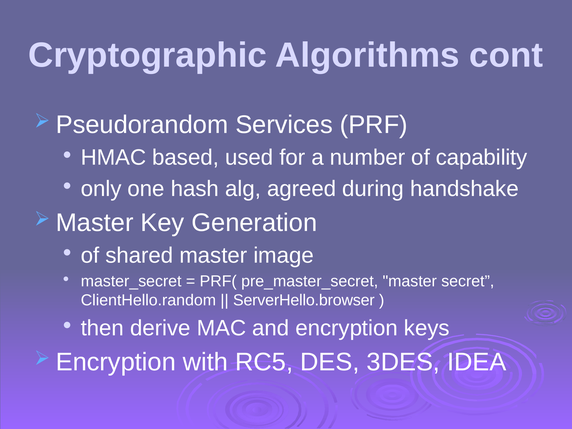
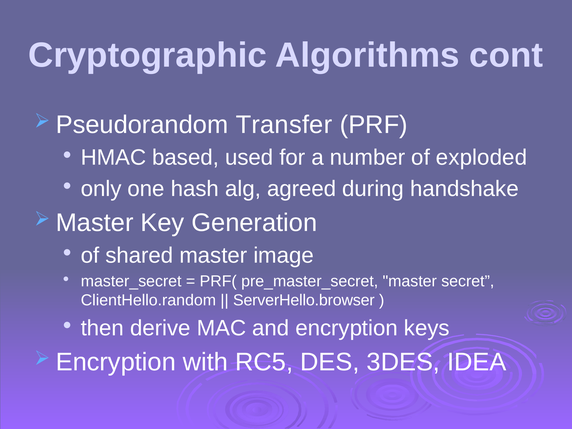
Services: Services -> Transfer
capability: capability -> exploded
